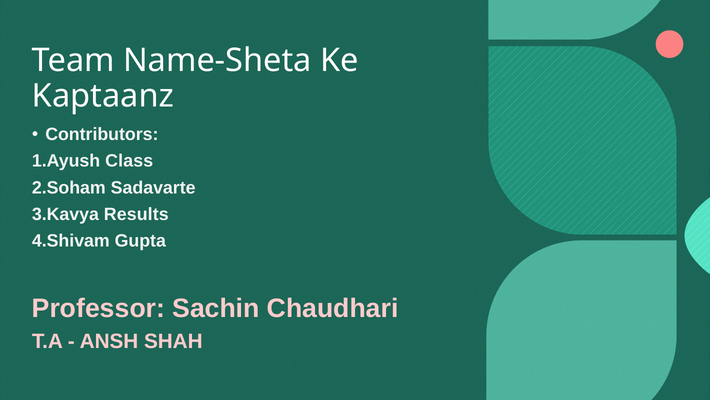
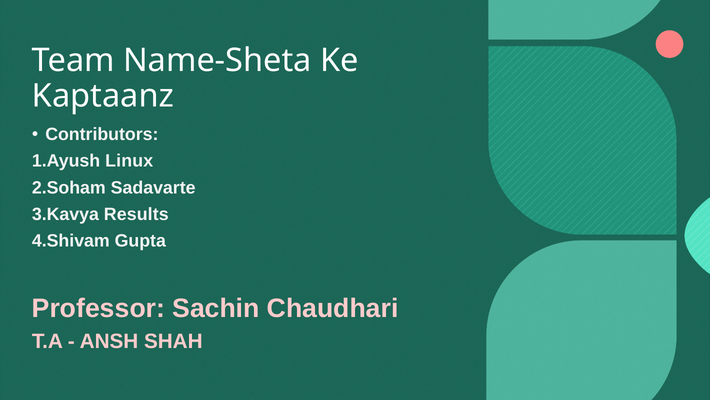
Class: Class -> Linux
